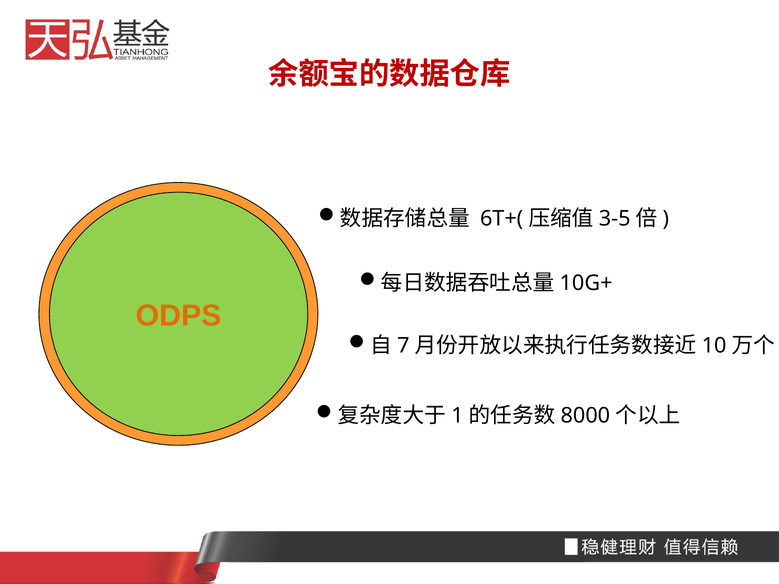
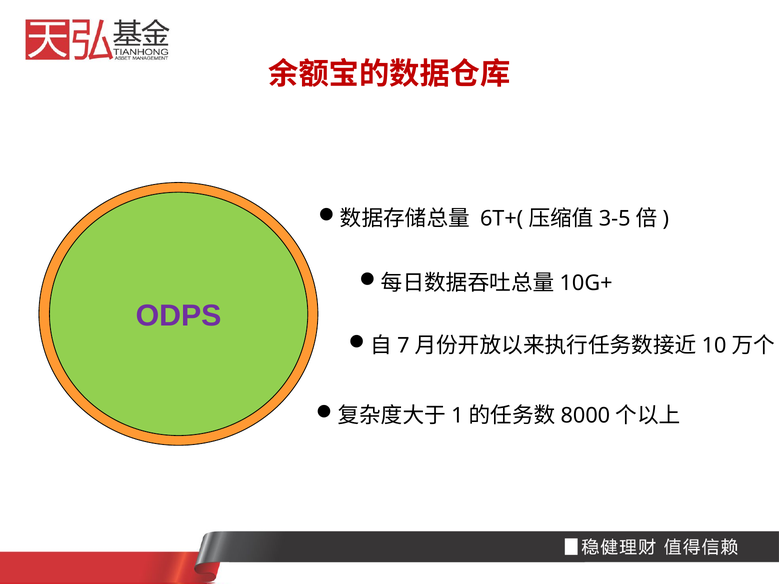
ODPS colour: orange -> purple
